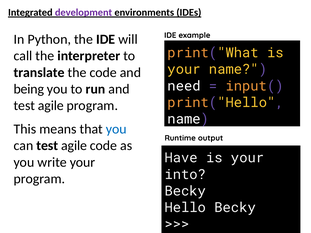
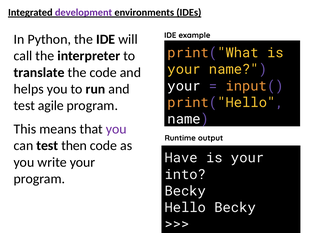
need at (184, 86): need -> your
being: being -> helps
you at (116, 129) colour: blue -> purple
can test agile: agile -> then
